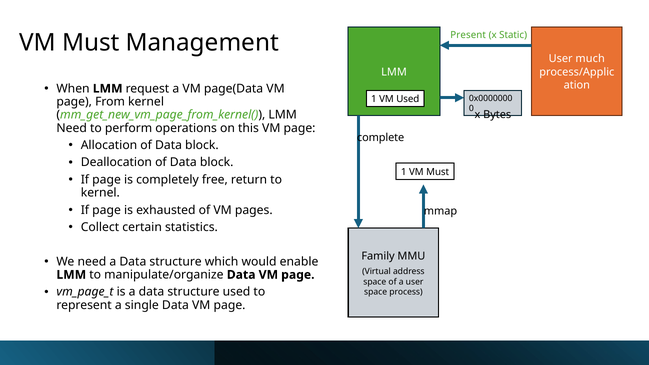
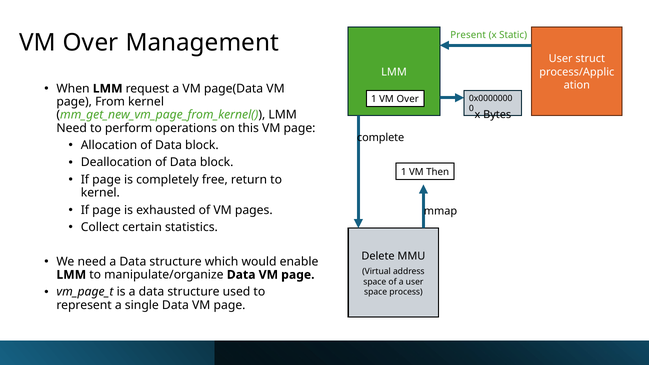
Must at (91, 43): Must -> Over
much: much -> struct
1 VM Used: Used -> Over
1 VM Must: Must -> Then
Family: Family -> Delete
